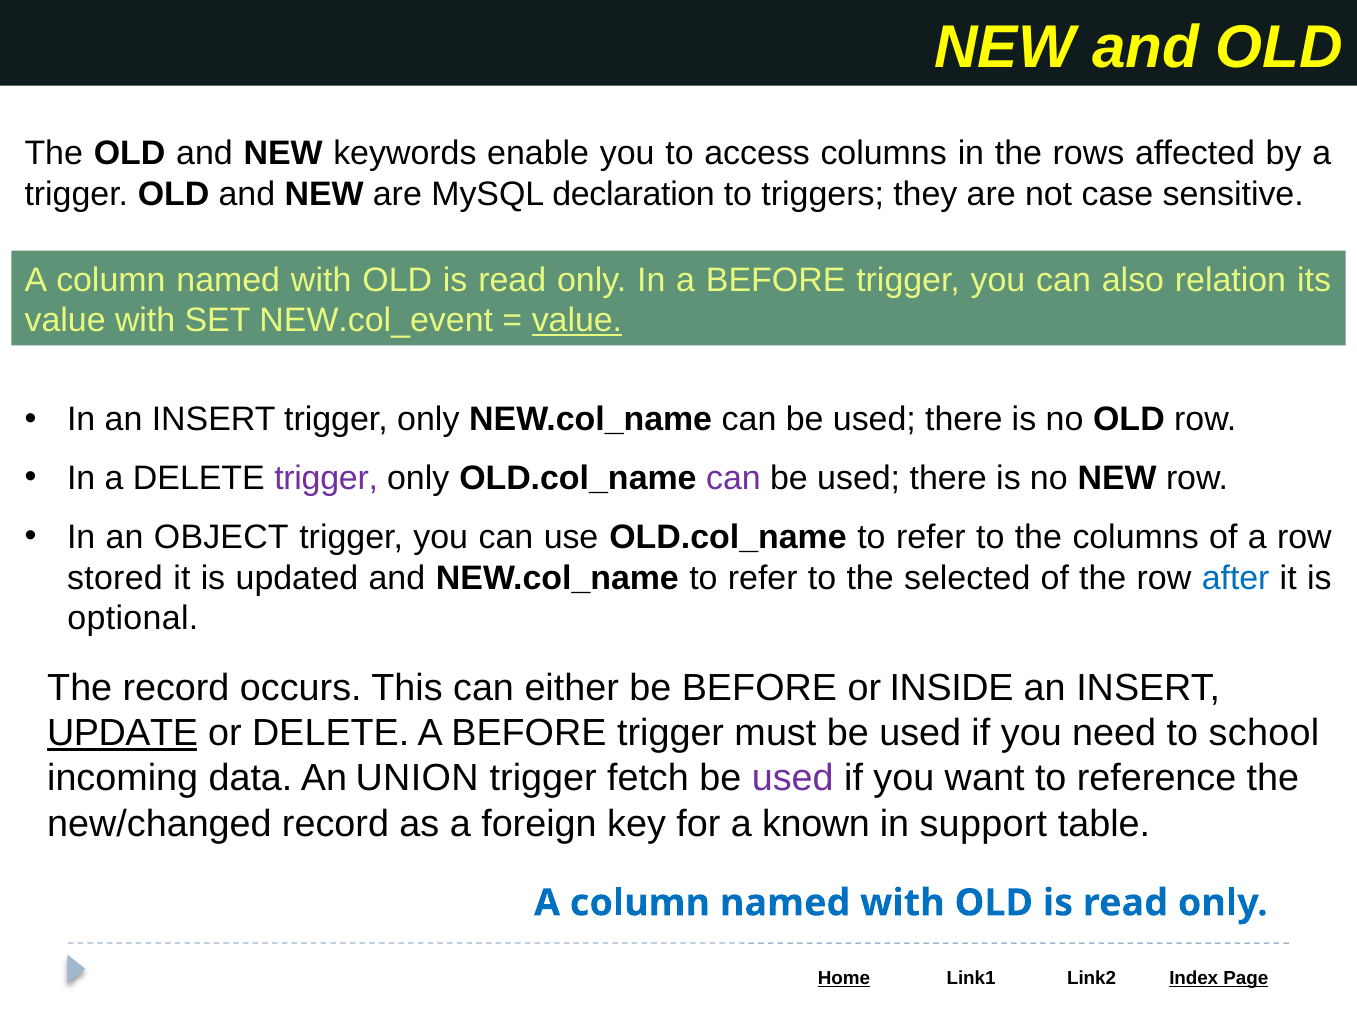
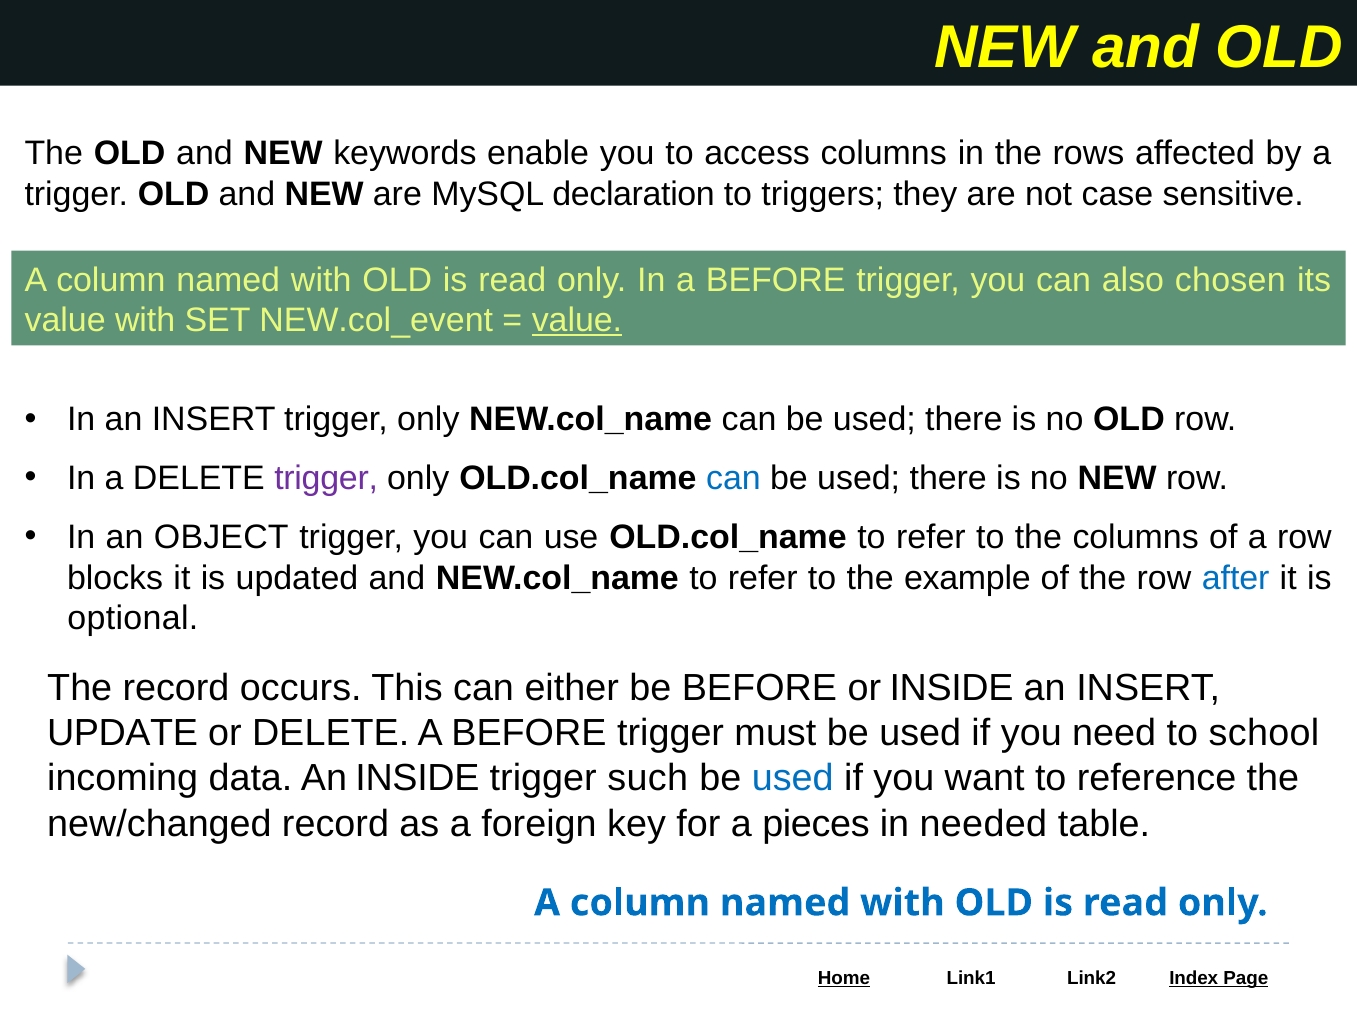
relation: relation -> chosen
can at (733, 478) colour: purple -> blue
stored: stored -> blocks
selected: selected -> example
UPDATE underline: present -> none
An UNION: UNION -> INSIDE
fetch: fetch -> such
used at (793, 778) colour: purple -> blue
known: known -> pieces
support: support -> needed
